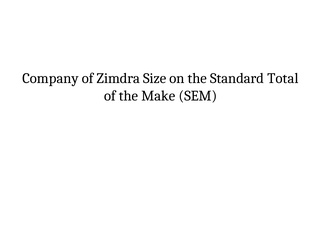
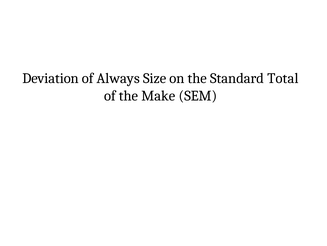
Company: Company -> Deviation
Zimdra: Zimdra -> Always
